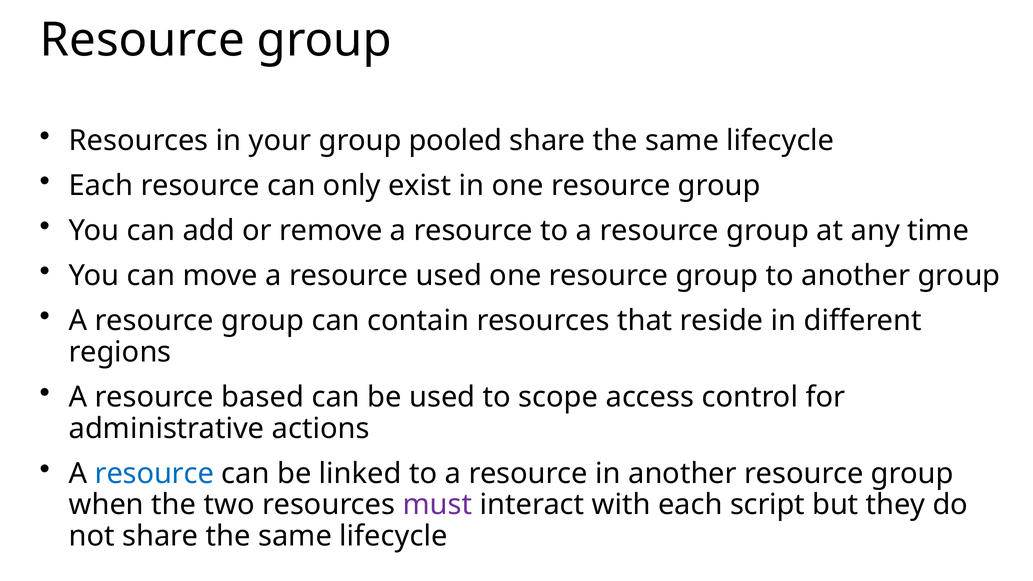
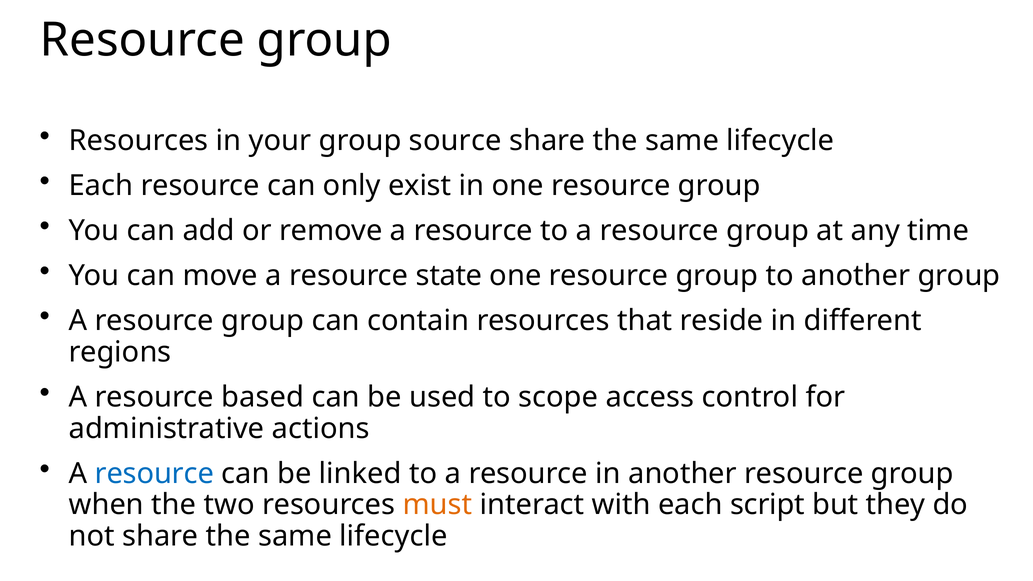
pooled: pooled -> source
resource used: used -> state
must colour: purple -> orange
